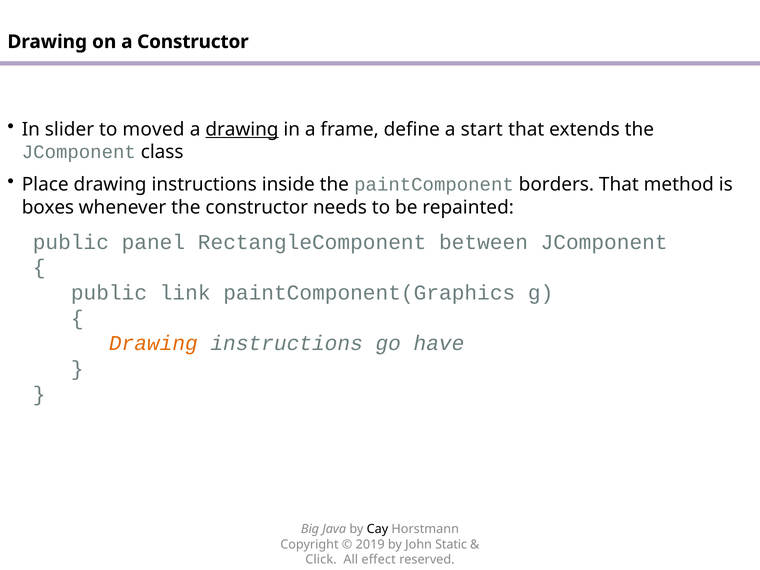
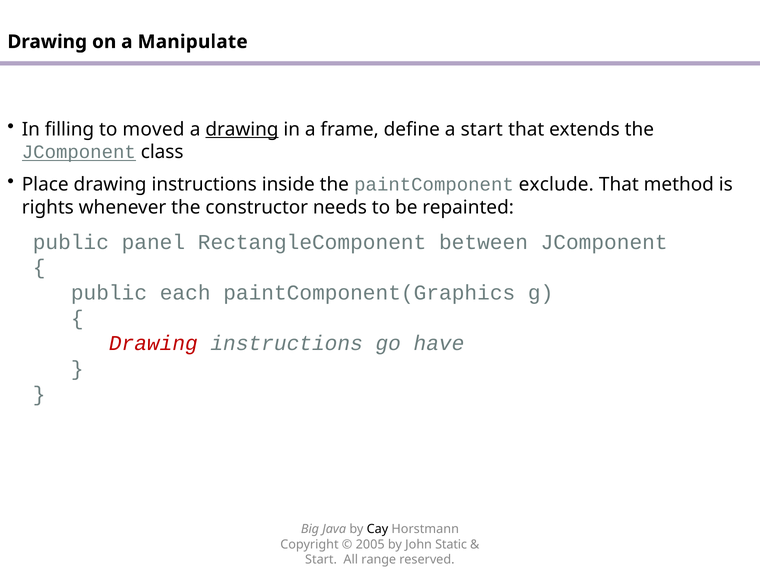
a Constructor: Constructor -> Manipulate
slider: slider -> filling
JComponent at (79, 152) underline: none -> present
borders: borders -> exclude
boxes: boxes -> rights
link: link -> each
Drawing at (153, 343) colour: orange -> red
2019: 2019 -> 2005
Click at (321, 560): Click -> Start
effect: effect -> range
